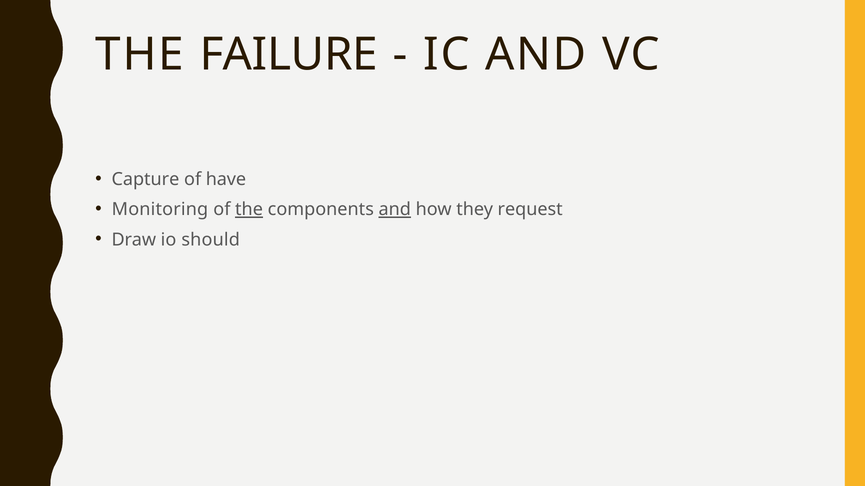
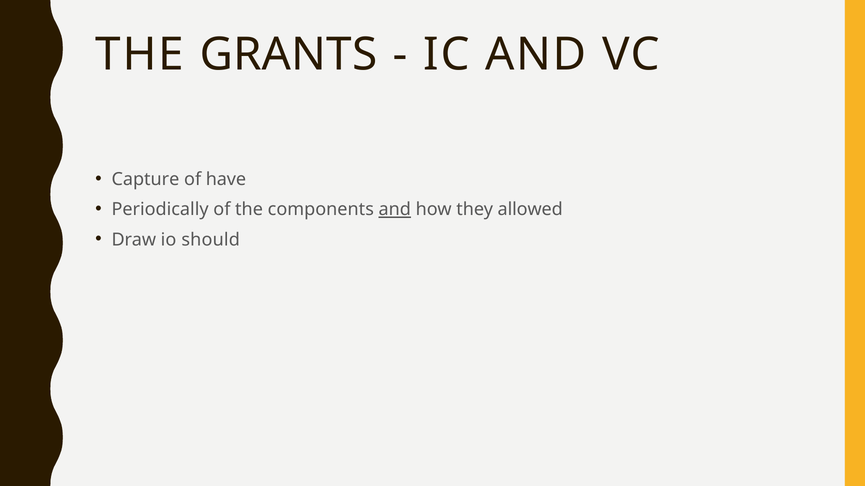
FAILURE: FAILURE -> GRANTS
Monitoring: Monitoring -> Periodically
the at (249, 210) underline: present -> none
request: request -> allowed
